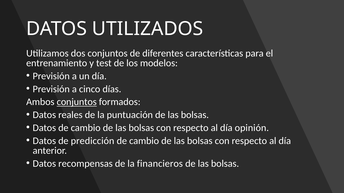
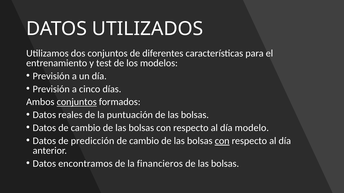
opinión: opinión -> modelo
con at (222, 141) underline: none -> present
recompensas: recompensas -> encontramos
